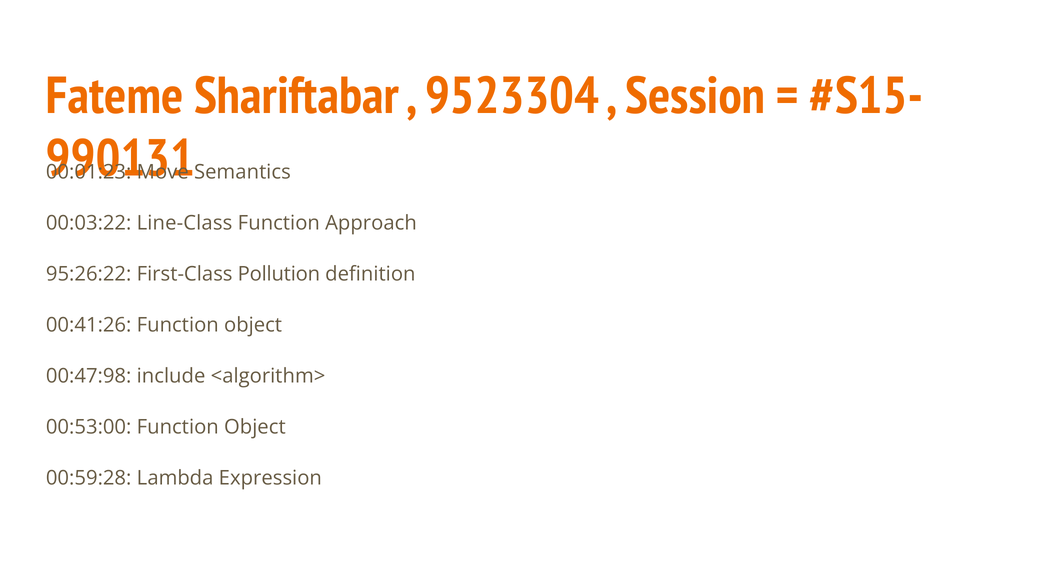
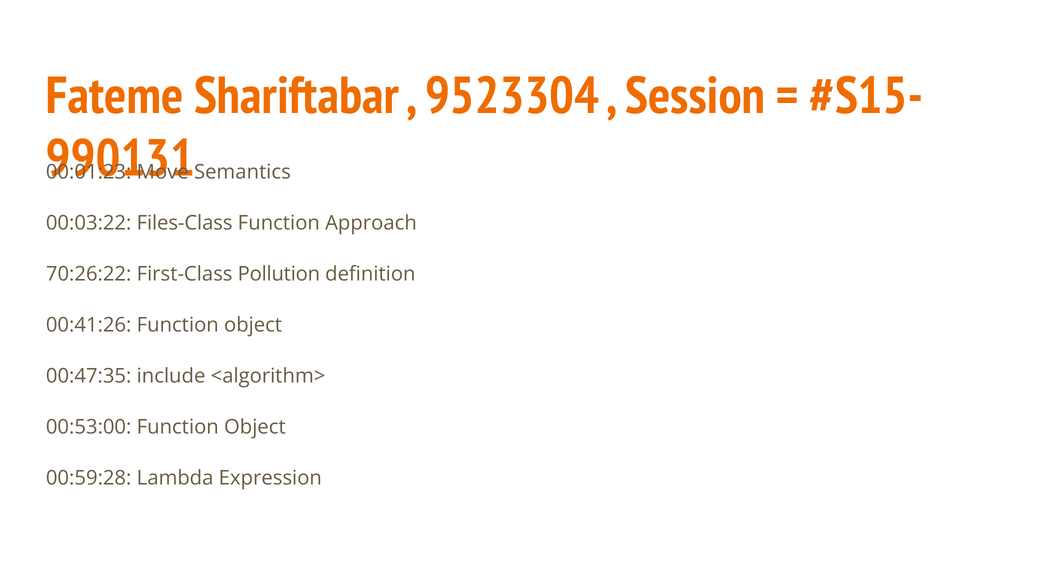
Line-Class: Line-Class -> Files-Class
95:26:22: 95:26:22 -> 70:26:22
00:47:98: 00:47:98 -> 00:47:35
